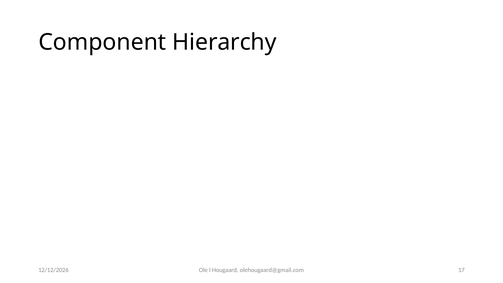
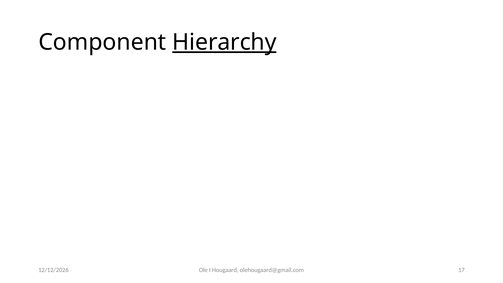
Hierarchy underline: none -> present
